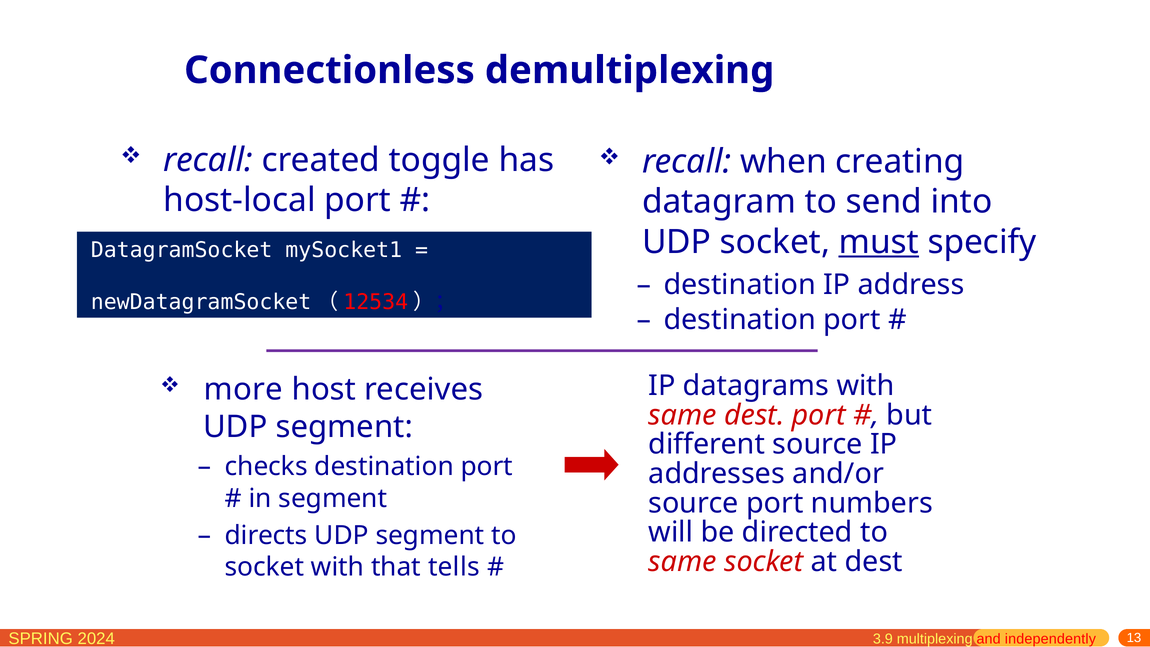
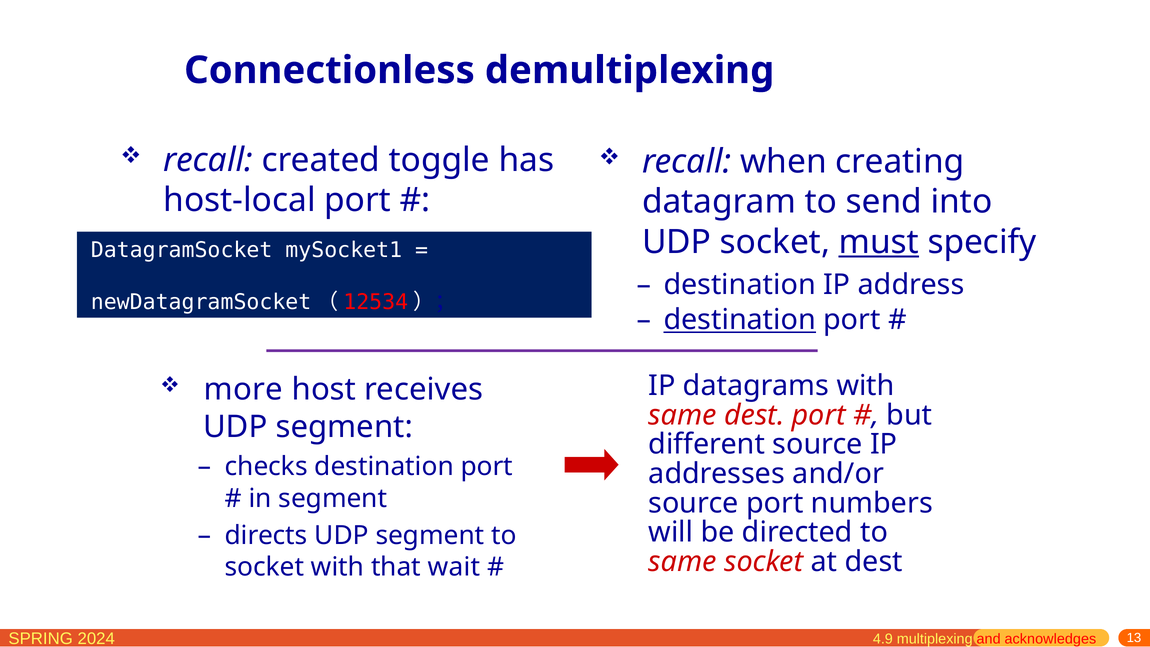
destination at (740, 320) underline: none -> present
tells: tells -> wait
3.9: 3.9 -> 4.9
independently: independently -> acknowledges
